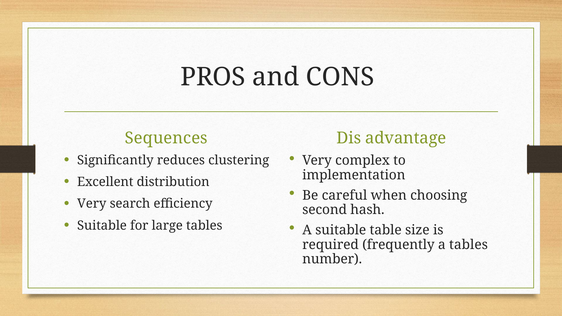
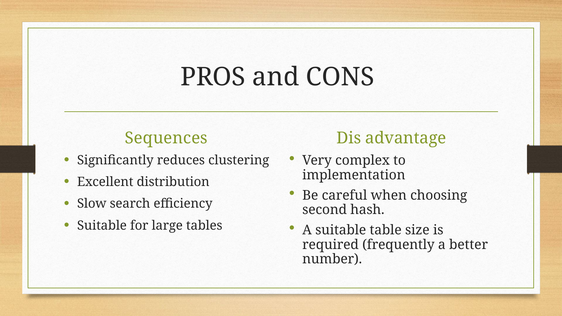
Very at (92, 204): Very -> Slow
a tables: tables -> better
